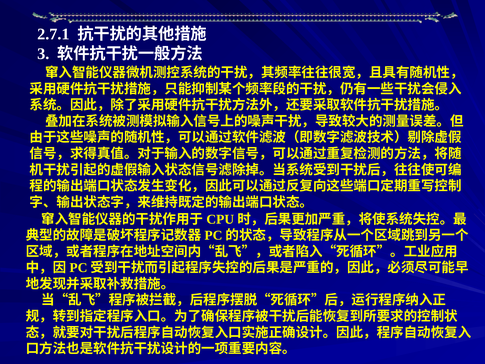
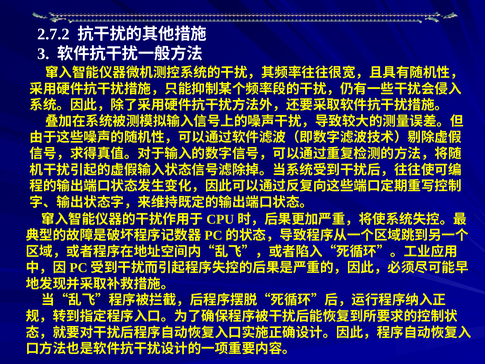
2.7.1: 2.7.1 -> 2.7.2
